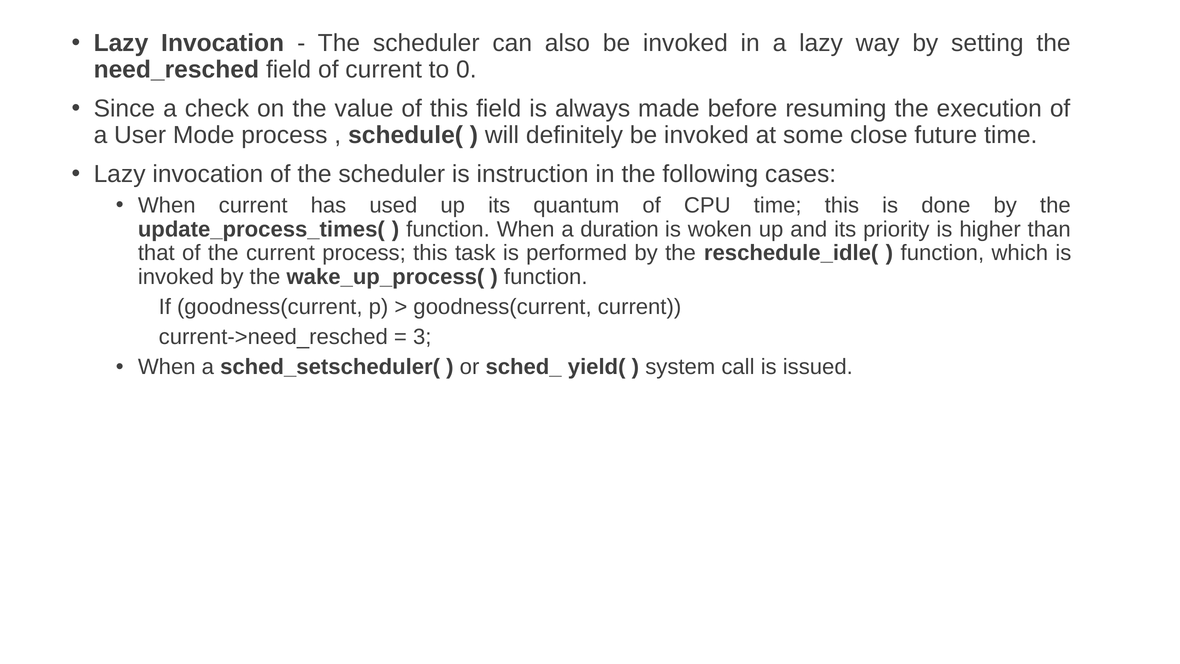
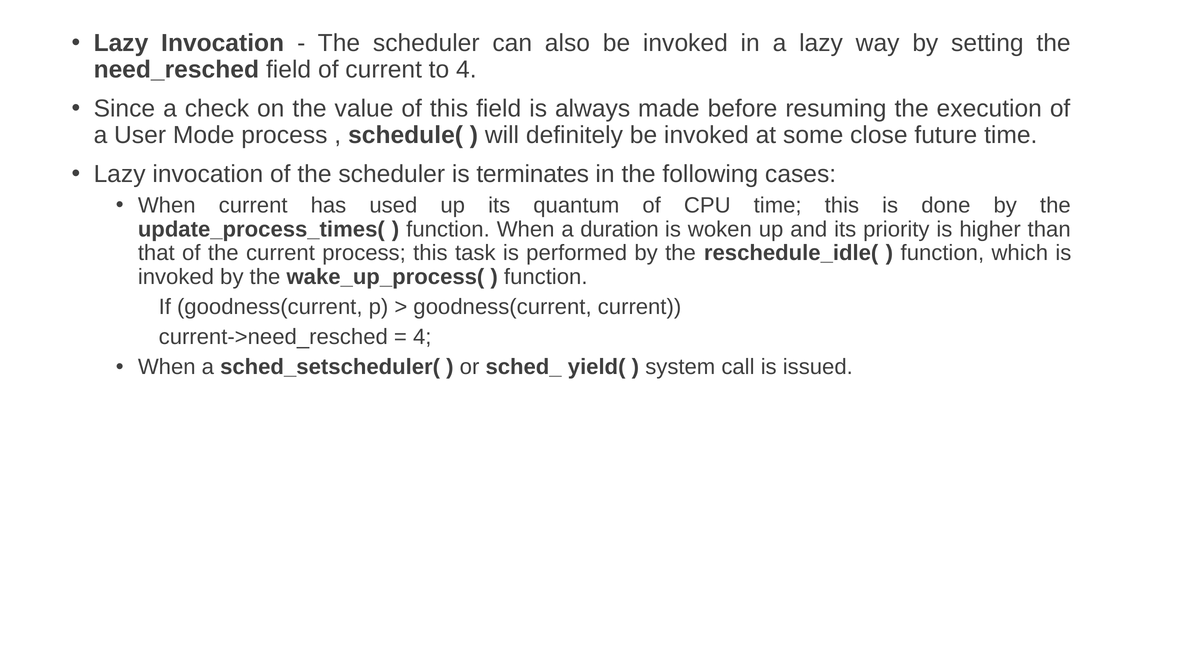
to 0: 0 -> 4
instruction: instruction -> terminates
3 at (422, 337): 3 -> 4
